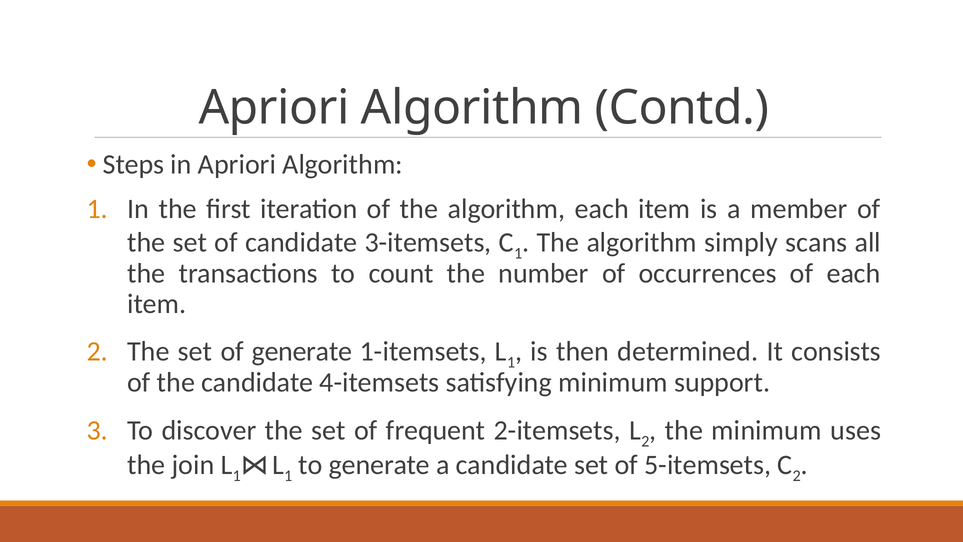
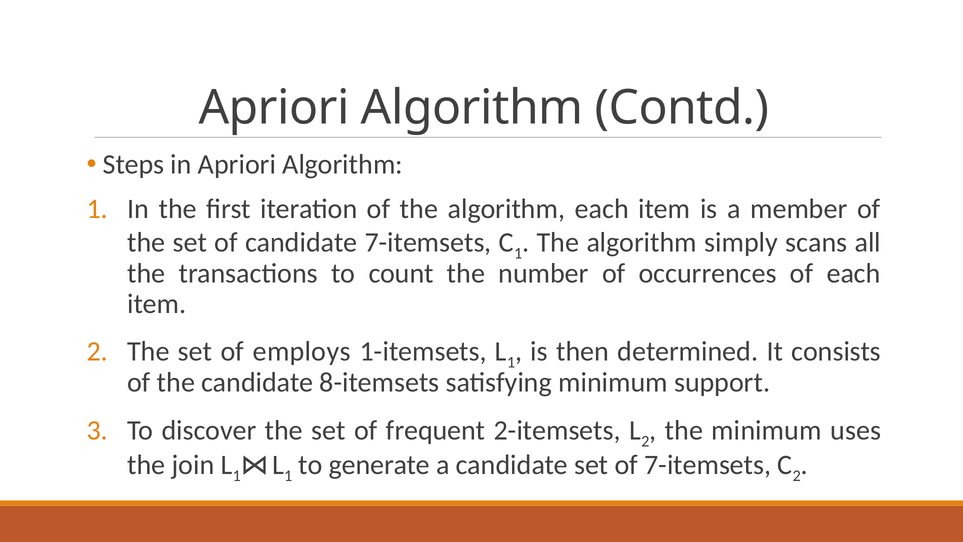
candidate 3-itemsets: 3-itemsets -> 7-itemsets
of generate: generate -> employs
4-itemsets: 4-itemsets -> 8-itemsets
of 5-itemsets: 5-itemsets -> 7-itemsets
